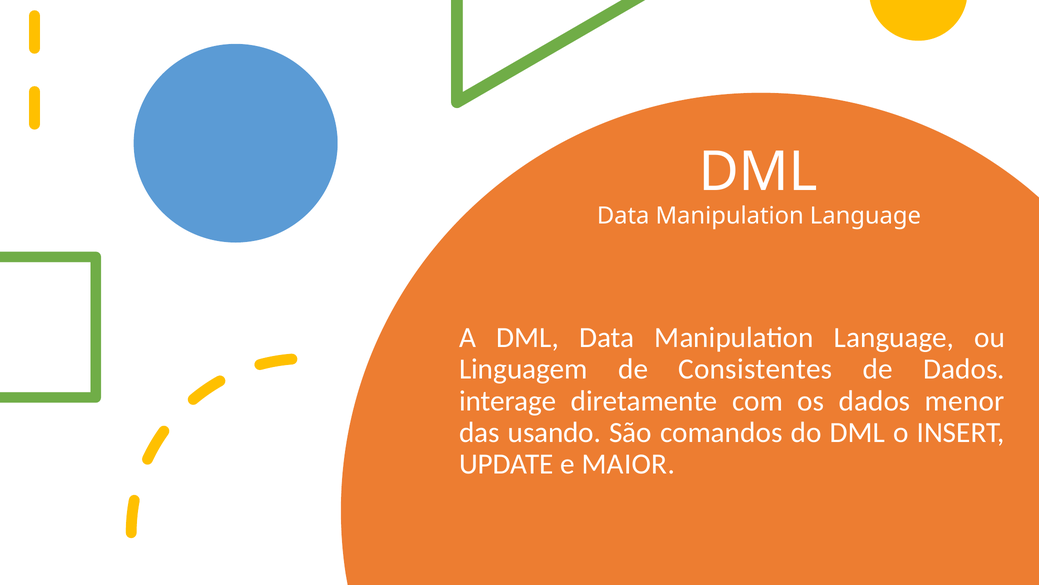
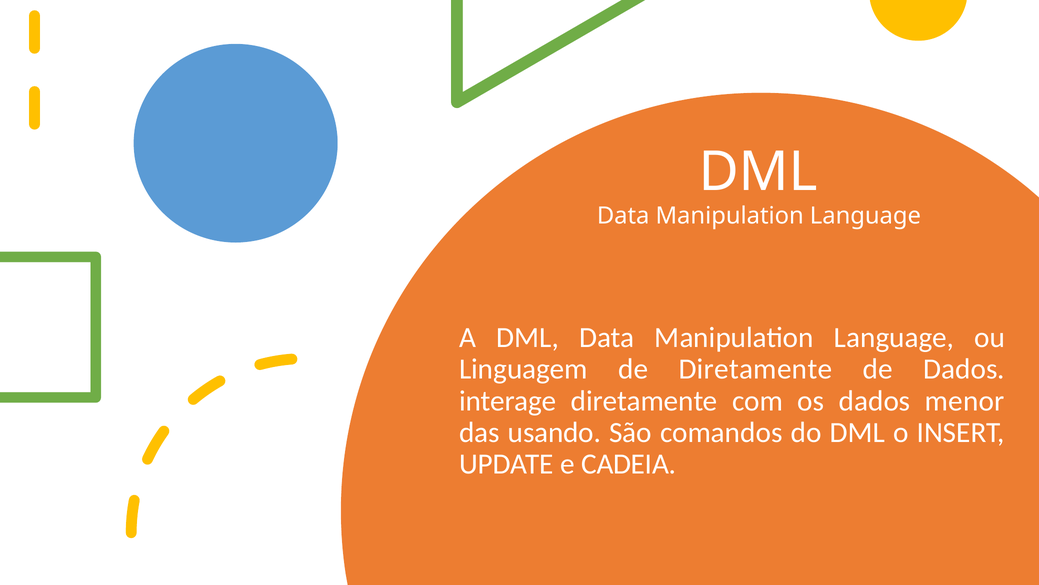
de Consistentes: Consistentes -> Diretamente
MAIOR: MAIOR -> CADEIA
